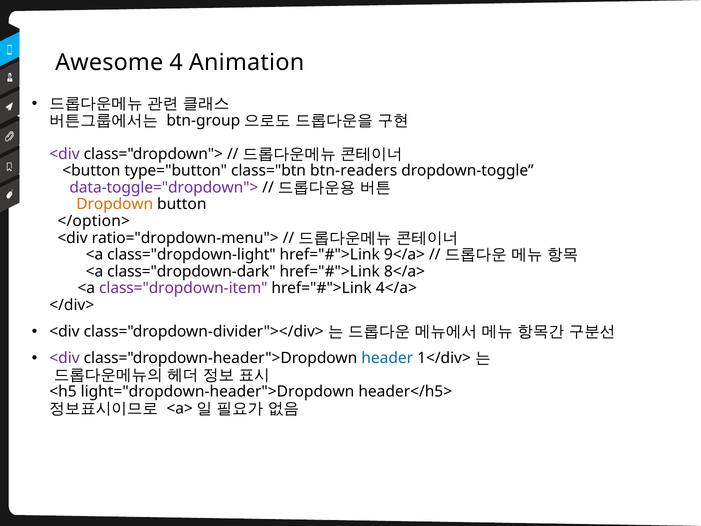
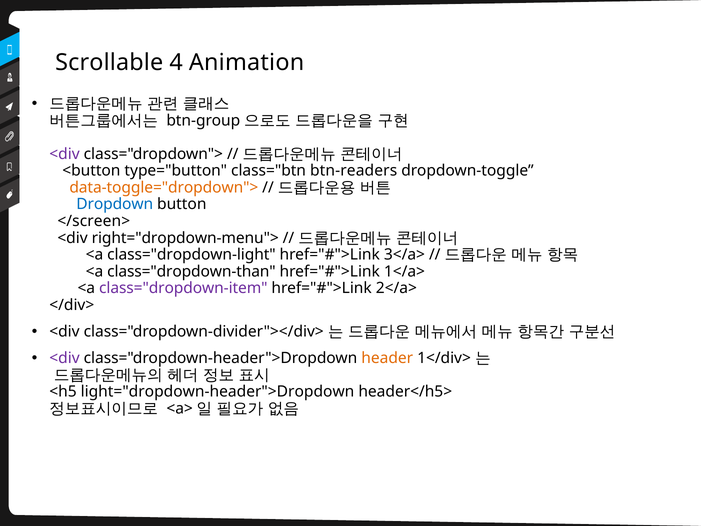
Awesome: Awesome -> Scrollable
data-toggle="dropdown"> colour: purple -> orange
Dropdown colour: orange -> blue
</option>: </option> -> </screen>
ratio="dropdown-menu">: ratio="dropdown-menu"> -> right="dropdown-menu">
9</a>: 9</a> -> 3</a>
class="dropdown-dark: class="dropdown-dark -> class="dropdown-than
8</a>: 8</a> -> 1</a>
4</a>: 4</a> -> 2</a>
header colour: blue -> orange
